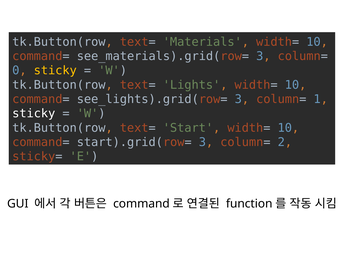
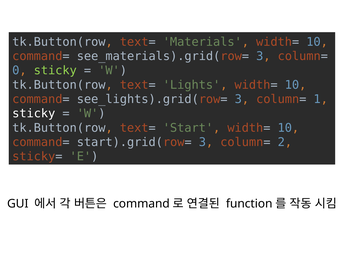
sticky at (55, 71) colour: yellow -> light green
